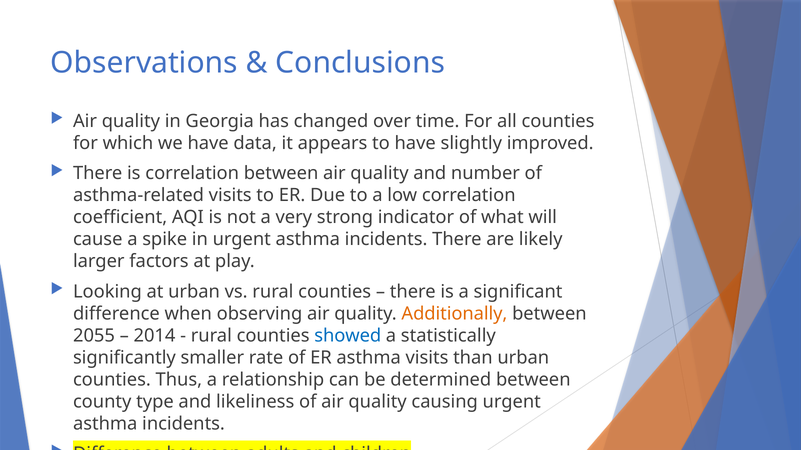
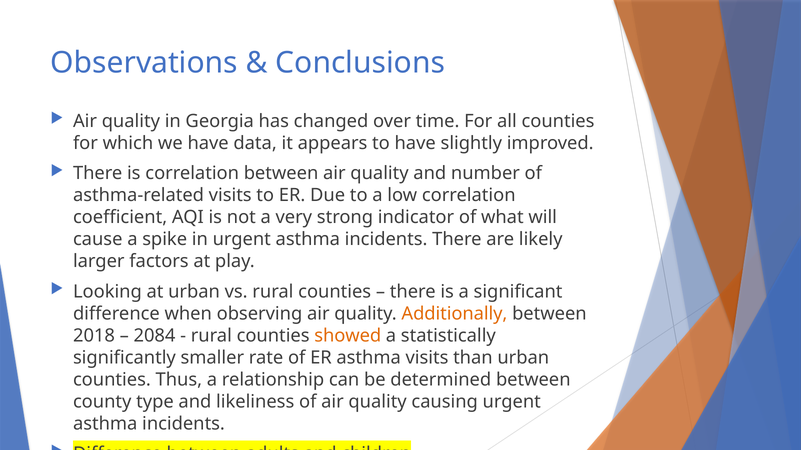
2055: 2055 -> 2018
2014: 2014 -> 2084
showed colour: blue -> orange
